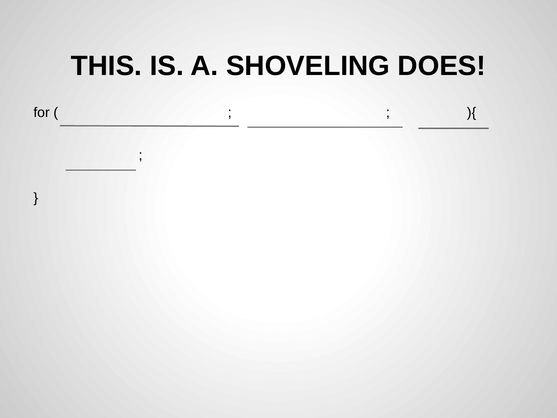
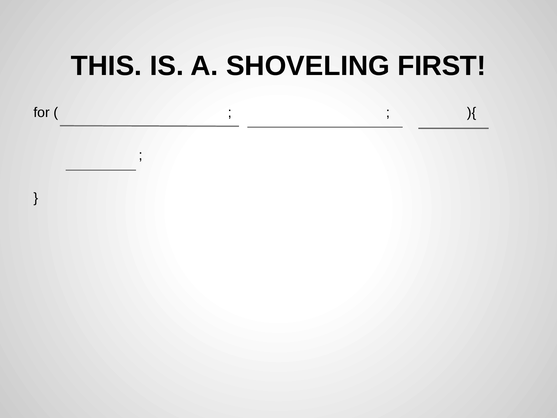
DOES: DOES -> FIRST
